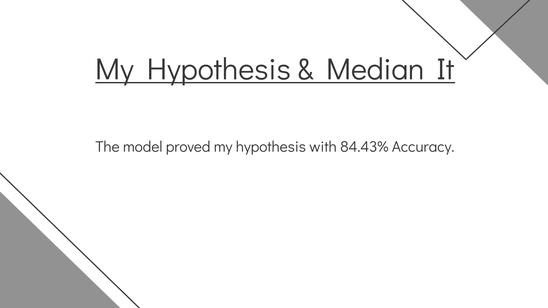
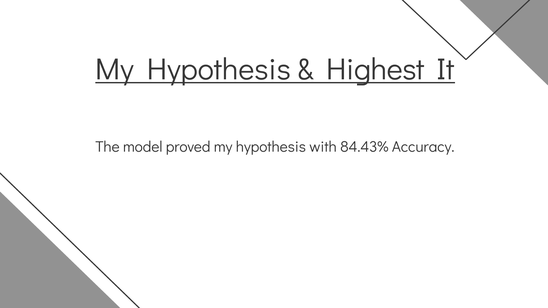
Median: Median -> Highest
